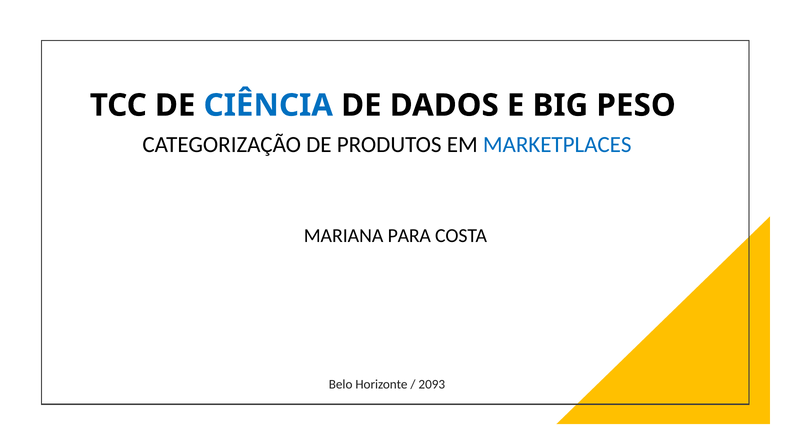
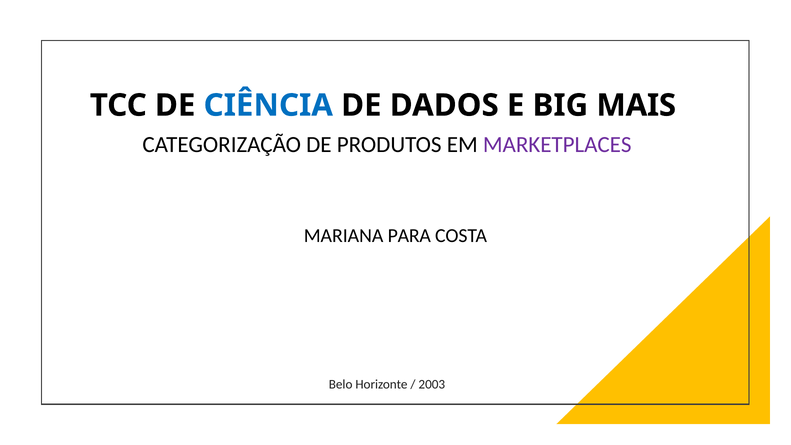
PESO: PESO -> MAIS
MARKETPLACES colour: blue -> purple
2093: 2093 -> 2003
